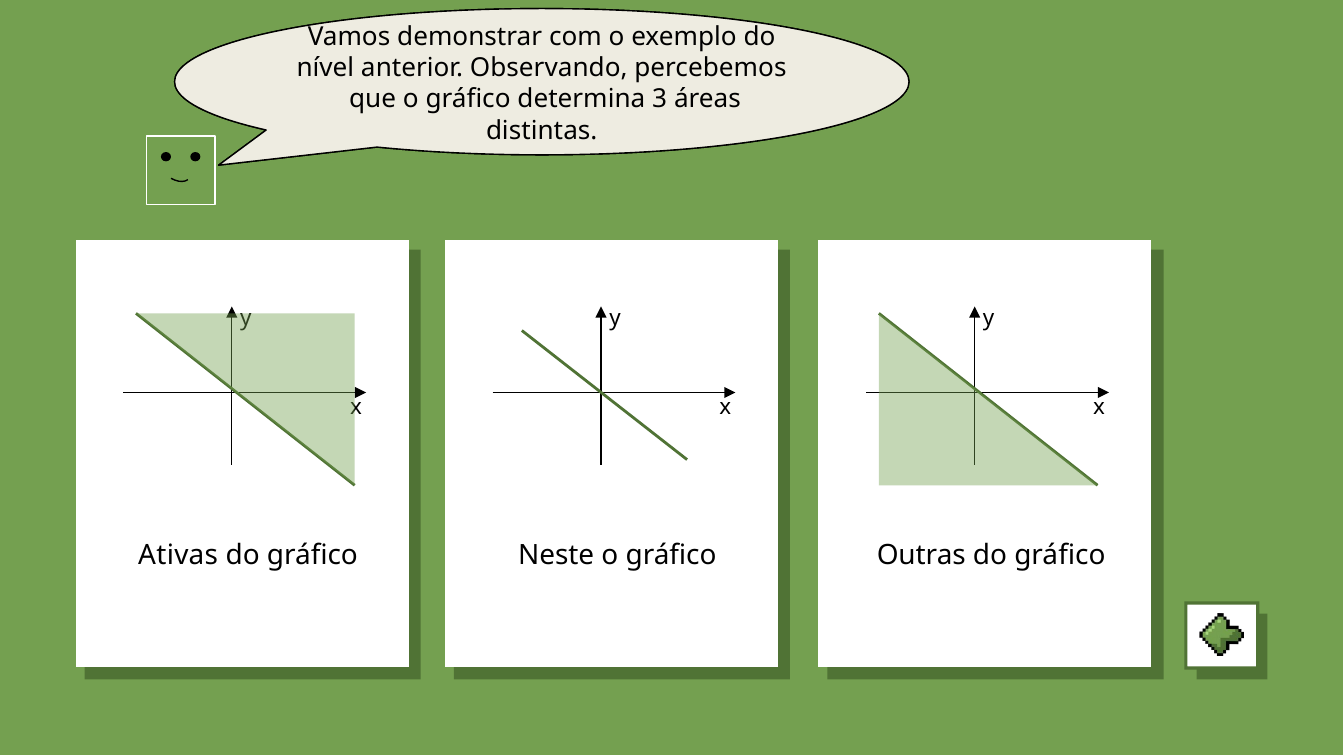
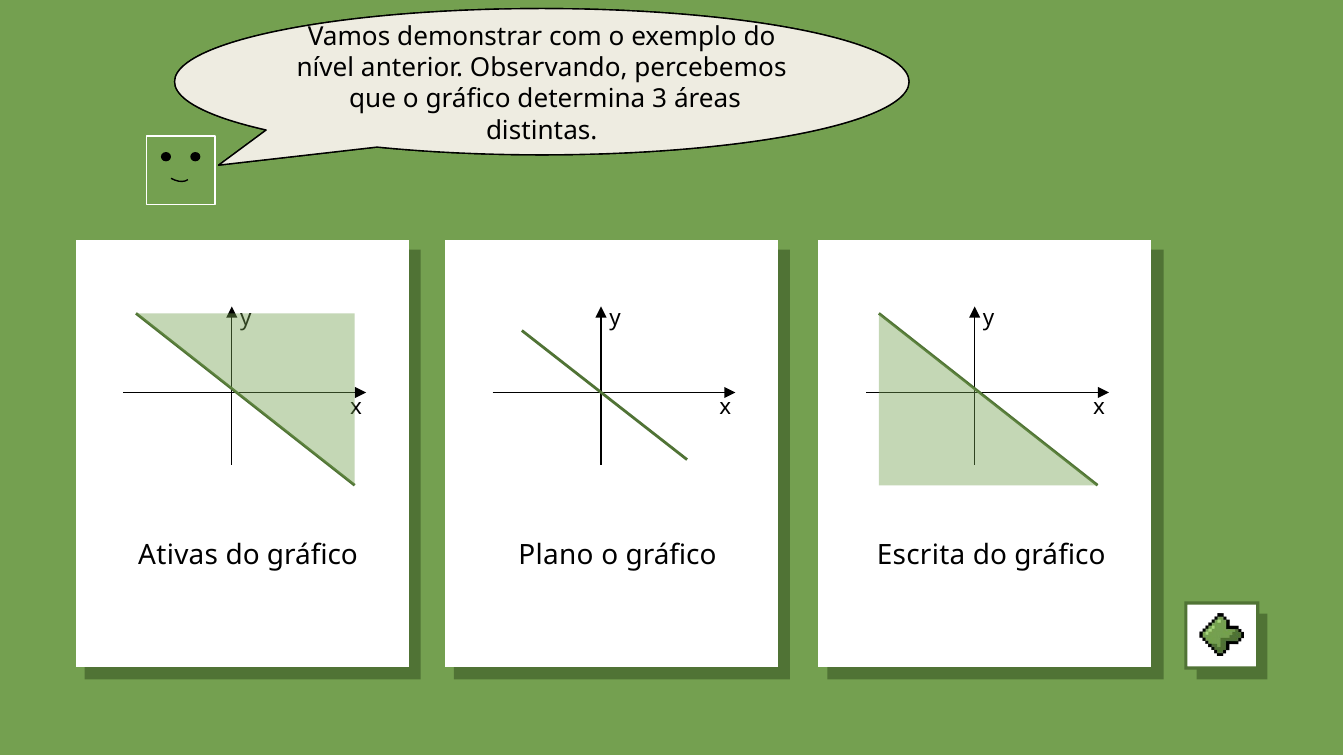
Neste at (556, 556): Neste -> Plano
Outras: Outras -> Escrita
